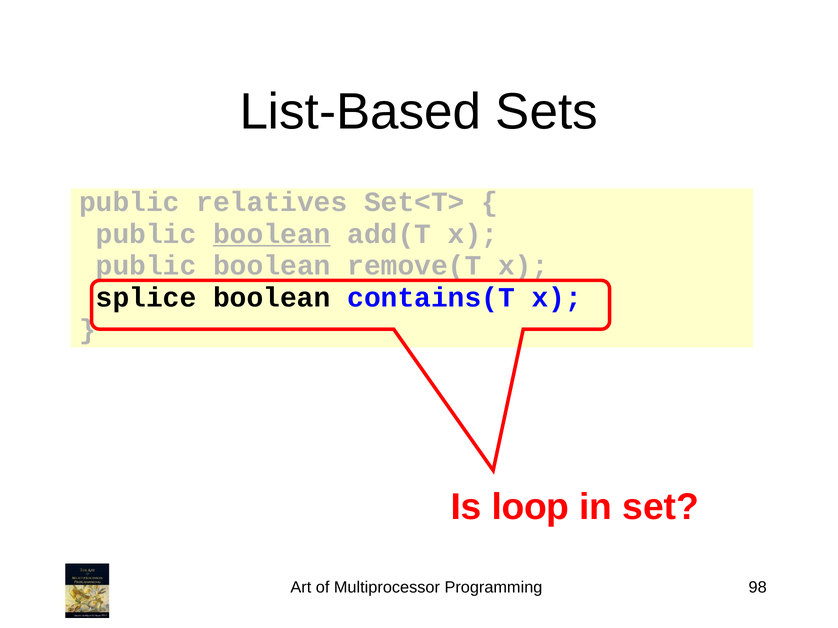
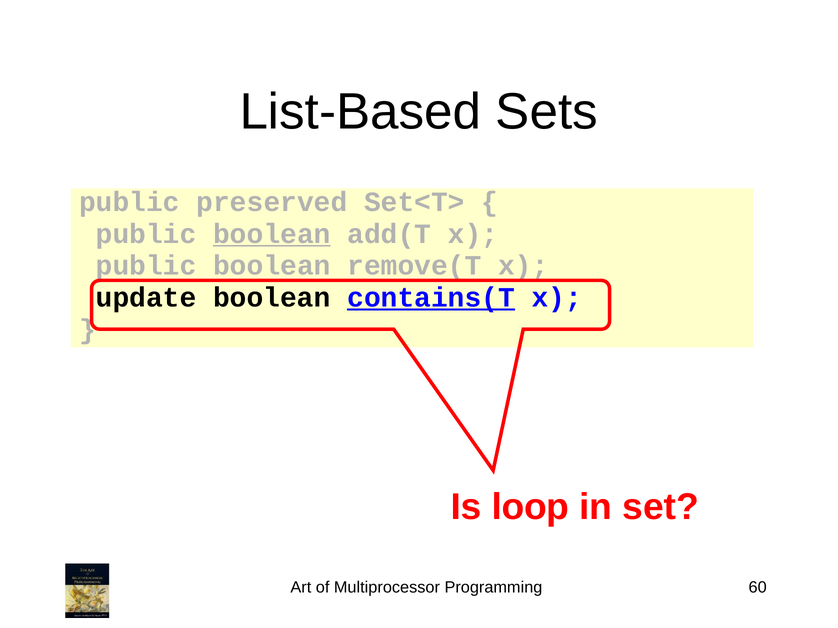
relatives: relatives -> preserved
splice: splice -> update
contains(T underline: none -> present
98: 98 -> 60
